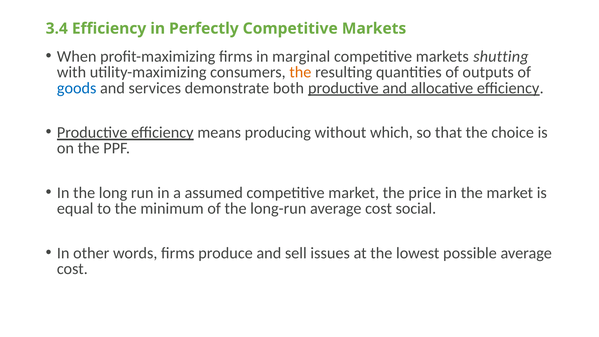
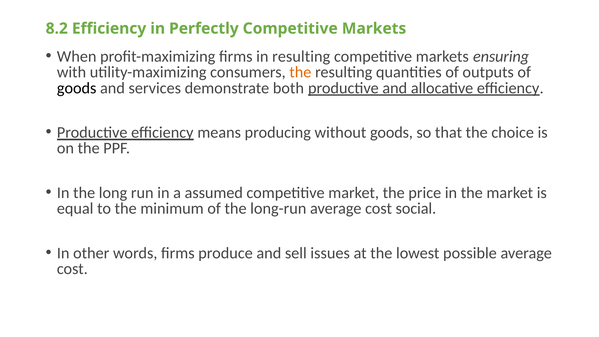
3.4: 3.4 -> 8.2
in marginal: marginal -> resulting
shutting: shutting -> ensuring
goods at (77, 88) colour: blue -> black
without which: which -> goods
